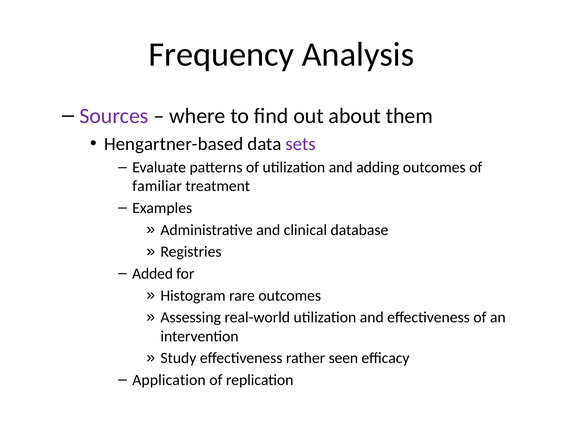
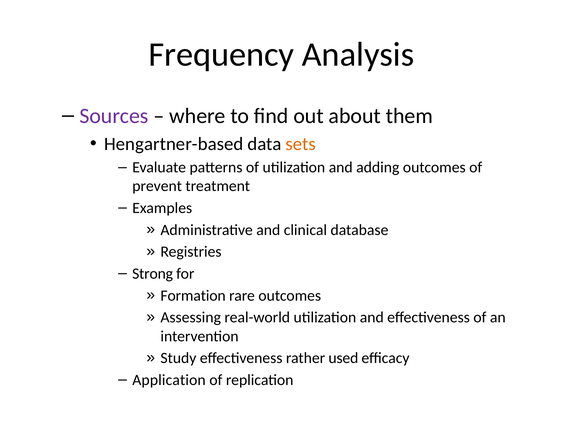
sets colour: purple -> orange
familiar: familiar -> prevent
Added: Added -> Strong
Histogram: Histogram -> Formation
seen: seen -> used
